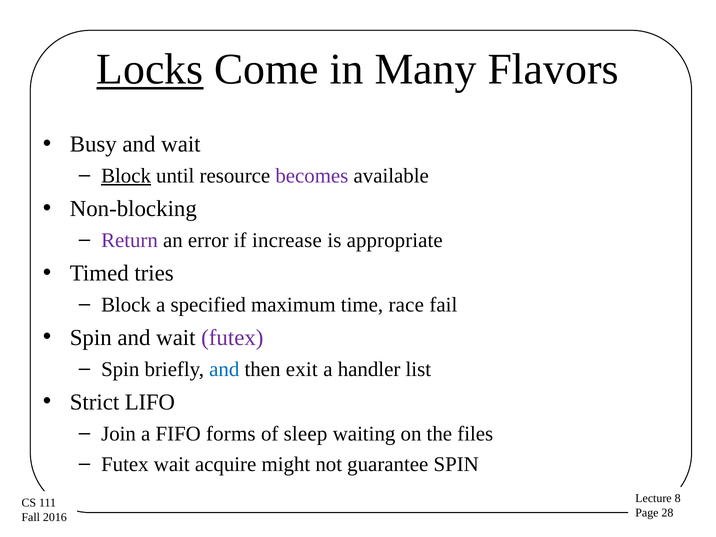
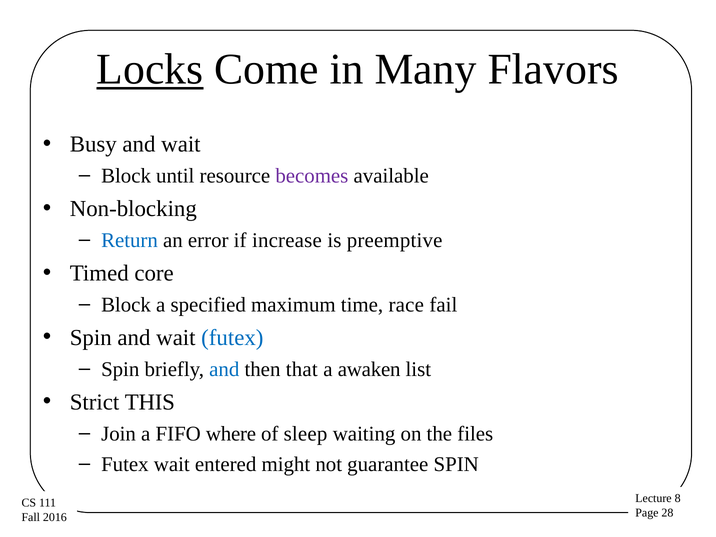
Block at (126, 176) underline: present -> none
Return colour: purple -> blue
appropriate: appropriate -> preemptive
tries: tries -> core
futex at (232, 338) colour: purple -> blue
exit: exit -> that
handler: handler -> awaken
LIFO: LIFO -> THIS
forms: forms -> where
acquire: acquire -> entered
